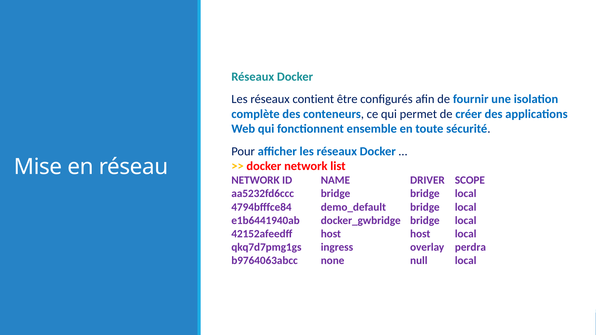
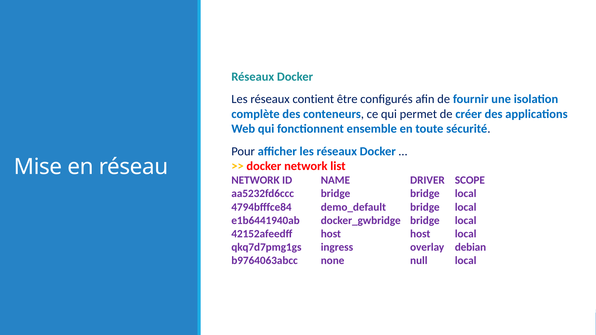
perdra: perdra -> debian
